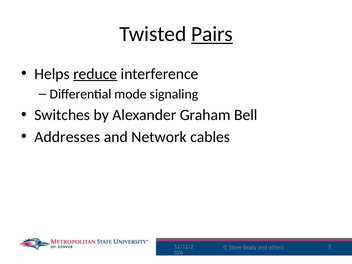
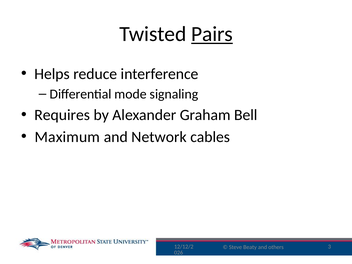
reduce underline: present -> none
Switches: Switches -> Requires
Addresses: Addresses -> Maximum
